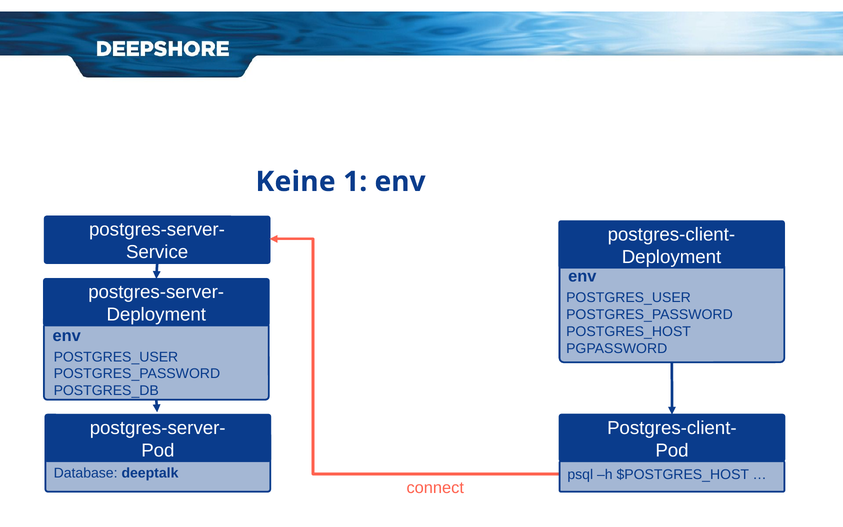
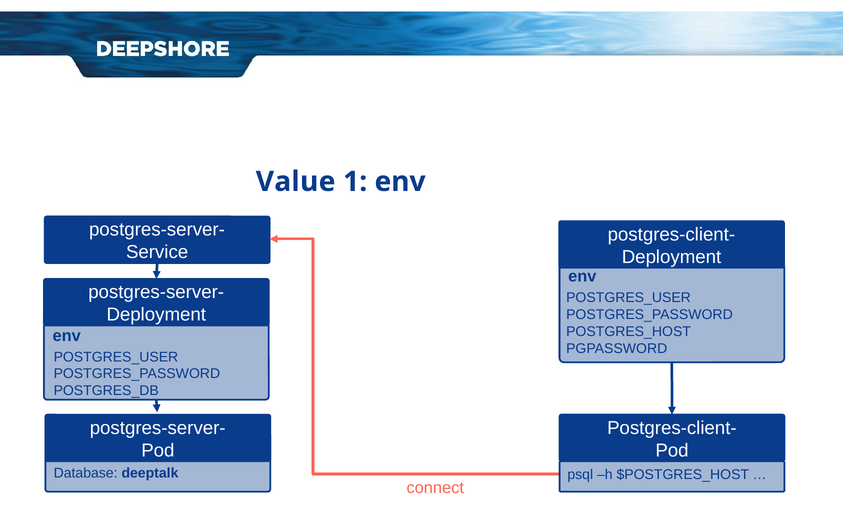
Keine: Keine -> Value
